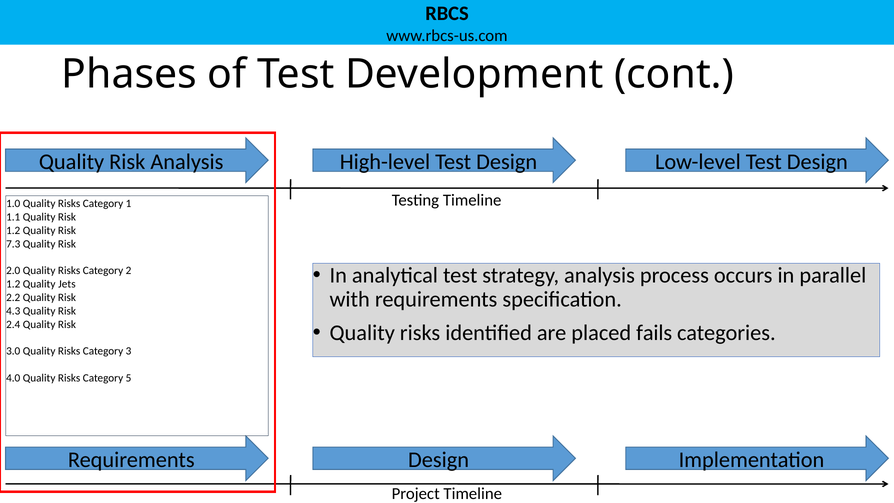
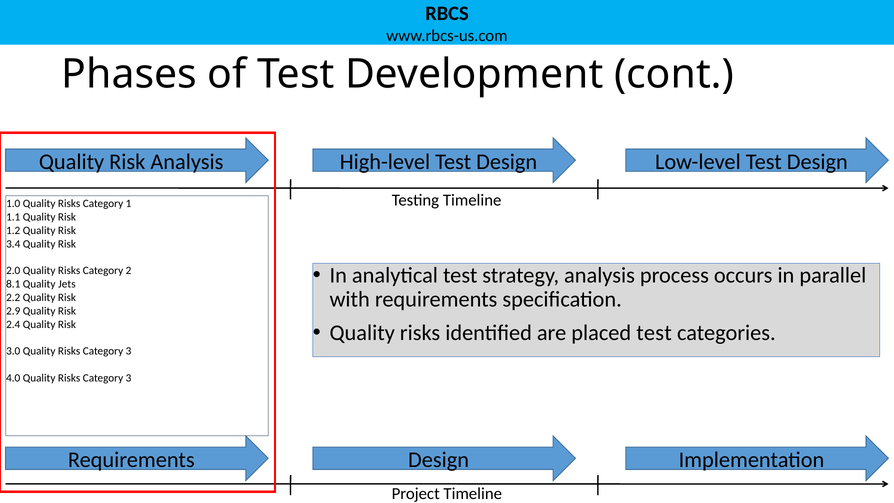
7.3: 7.3 -> 3.4
1.2 at (13, 284): 1.2 -> 8.1
4.3: 4.3 -> 2.9
placed fails: fails -> test
5 at (129, 378): 5 -> 3
